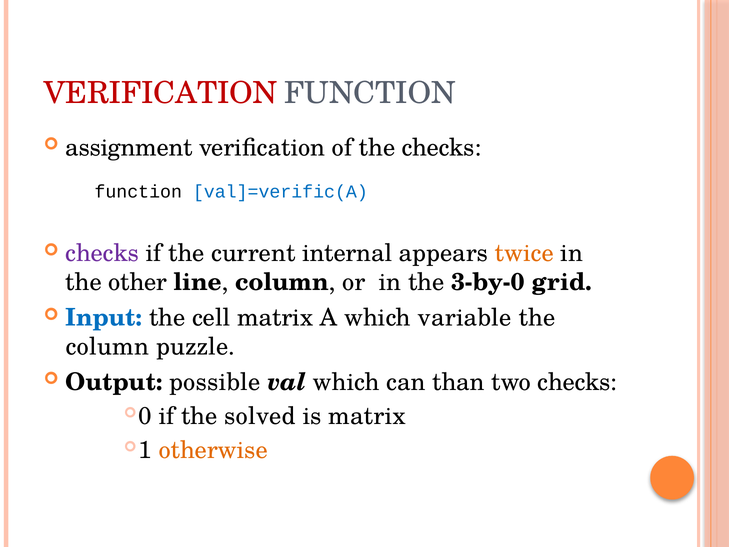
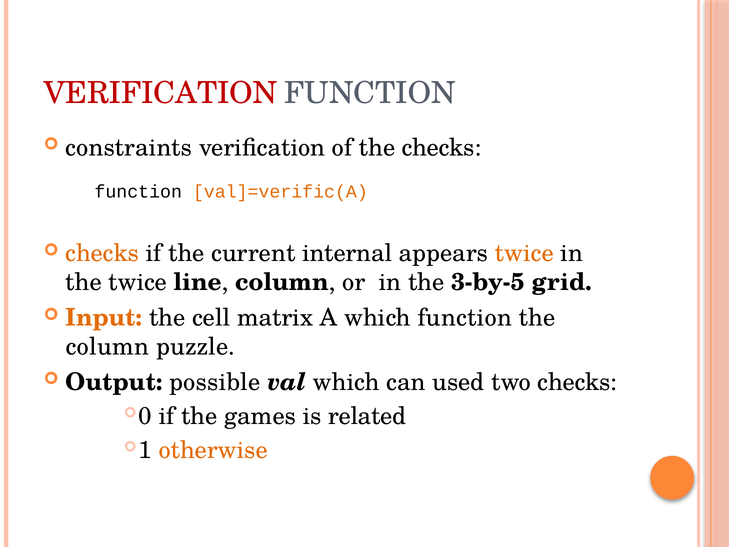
assignment: assignment -> constraints
val]=verific(A colour: blue -> orange
checks at (102, 253) colour: purple -> orange
the other: other -> twice
3-by-0: 3-by-0 -> 3-by-5
Input colour: blue -> orange
which variable: variable -> function
than: than -> used
solved: solved -> games
is matrix: matrix -> related
